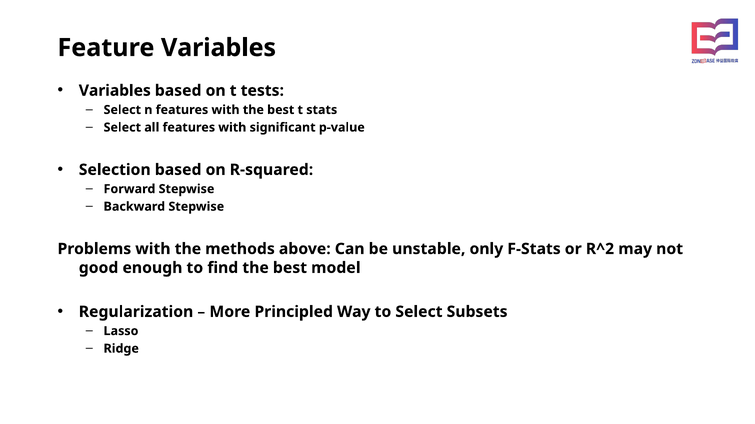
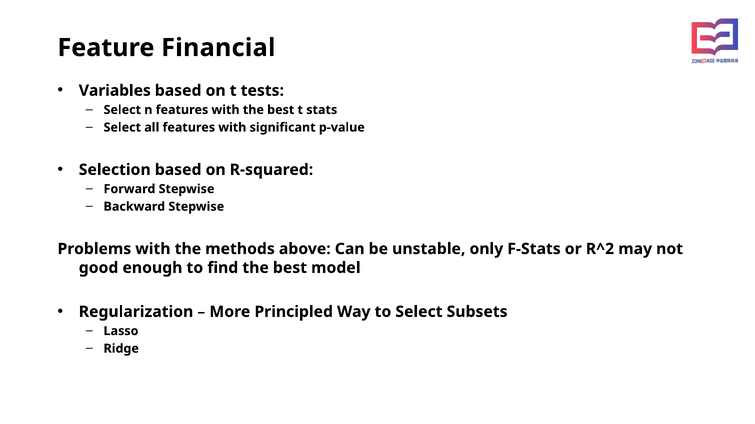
Feature Variables: Variables -> Financial
